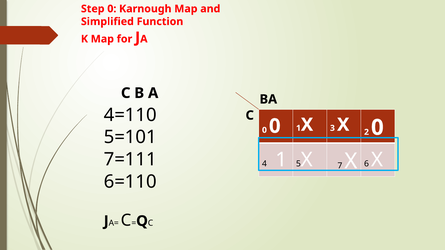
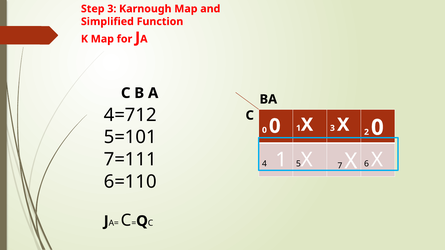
Step 0: 0 -> 3
4=110: 4=110 -> 4=712
